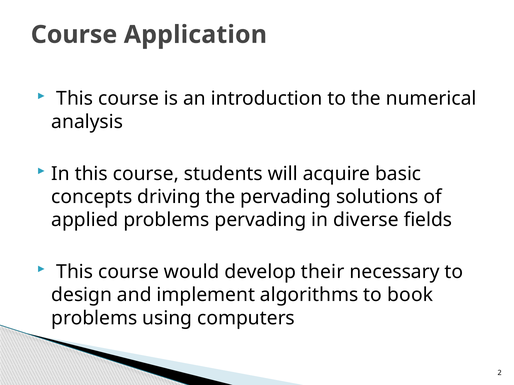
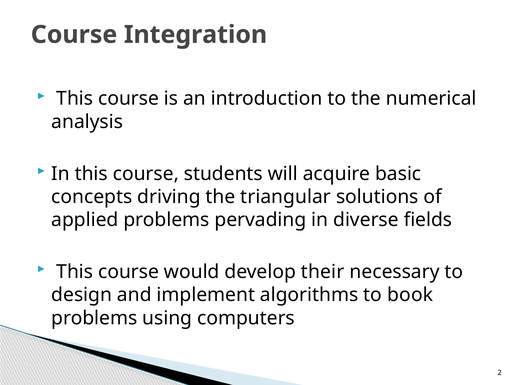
Application: Application -> Integration
the pervading: pervading -> triangular
